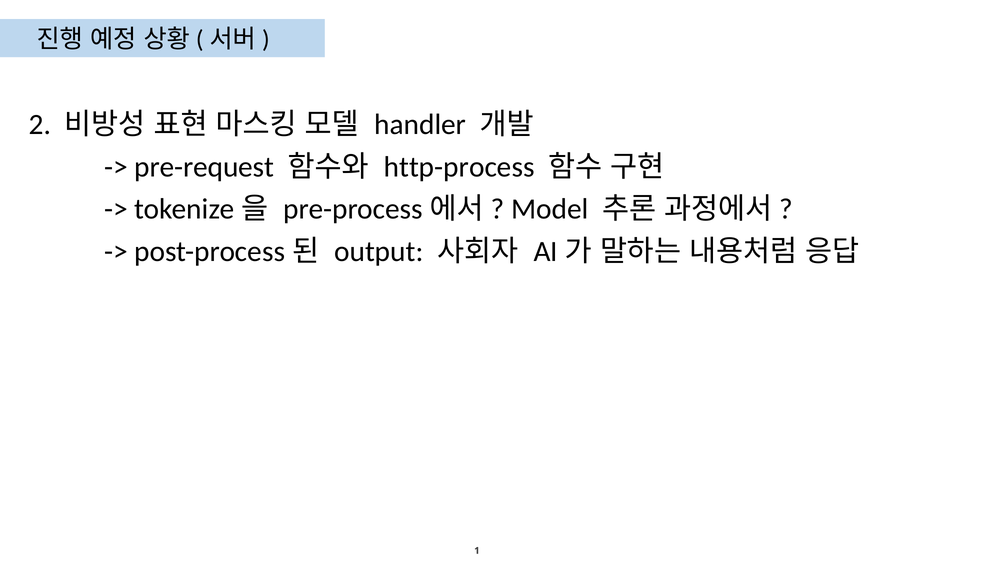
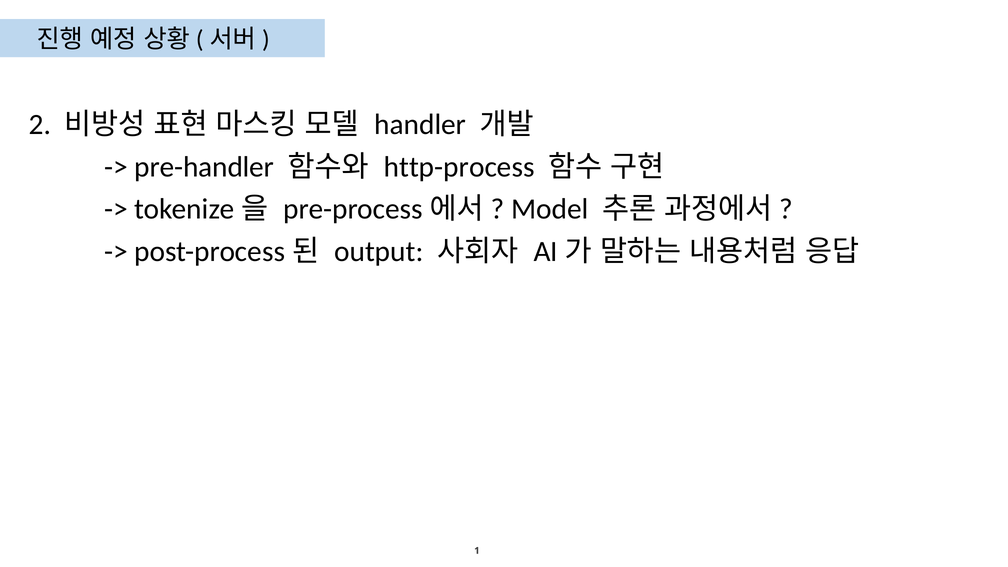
pre-request: pre-request -> pre-handler
